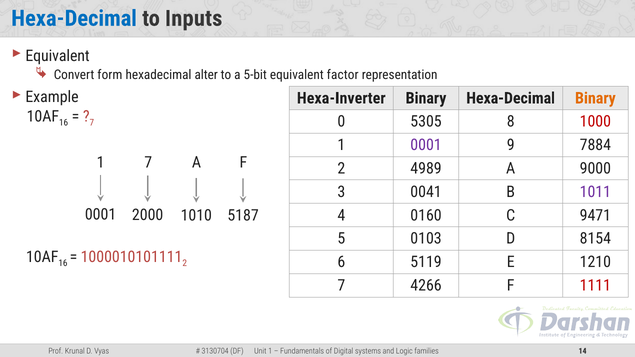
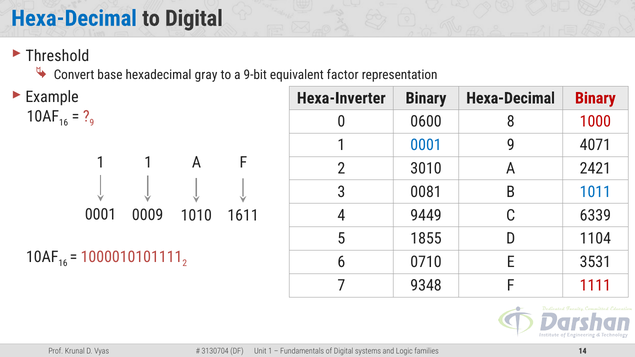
to Inputs: Inputs -> Digital
Equivalent at (58, 56): Equivalent -> Threshold
form: form -> base
alter: alter -> gray
5-bit: 5-bit -> 9-bit
Binary at (595, 98) colour: orange -> red
7 at (92, 123): 7 -> 9
5305: 5305 -> 0600
0001 at (426, 145) colour: purple -> blue
7884: 7884 -> 4071
1 7: 7 -> 1
4989: 4989 -> 3010
9000: 9000 -> 2421
0041: 0041 -> 0081
1011 colour: purple -> blue
2000: 2000 -> 0009
0160: 0160 -> 9449
9471: 9471 -> 6339
5187: 5187 -> 1611
0103: 0103 -> 1855
8154: 8154 -> 1104
5119: 5119 -> 0710
1210: 1210 -> 3531
4266: 4266 -> 9348
